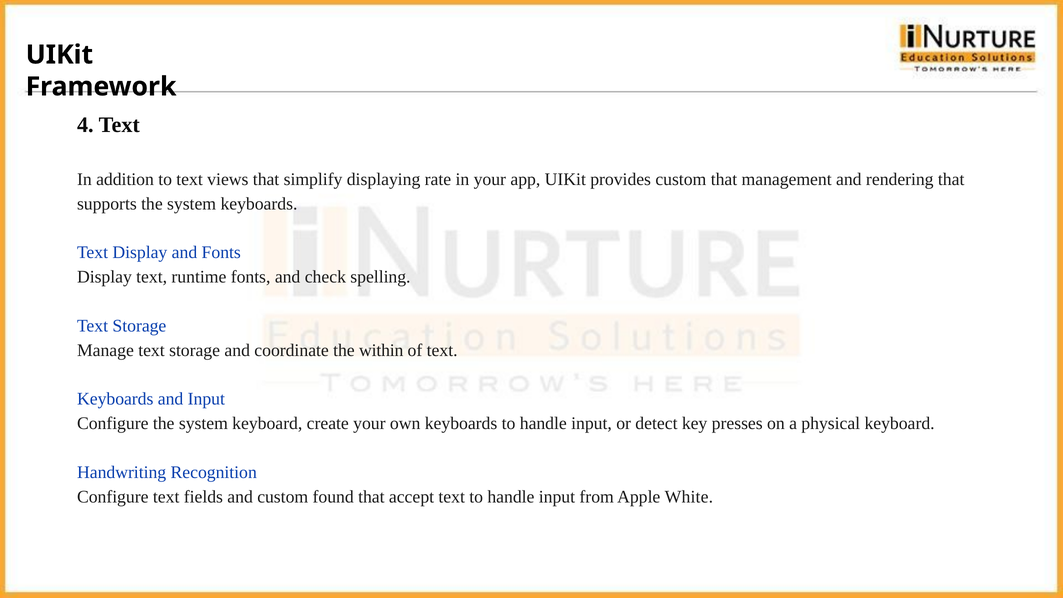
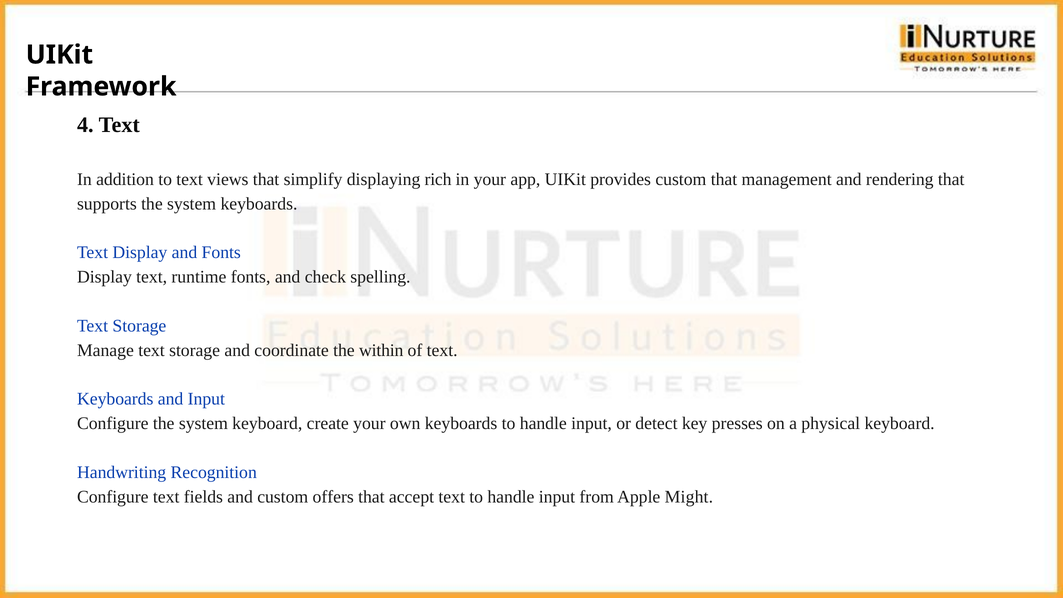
rate: rate -> rich
found: found -> offers
White: White -> Might
